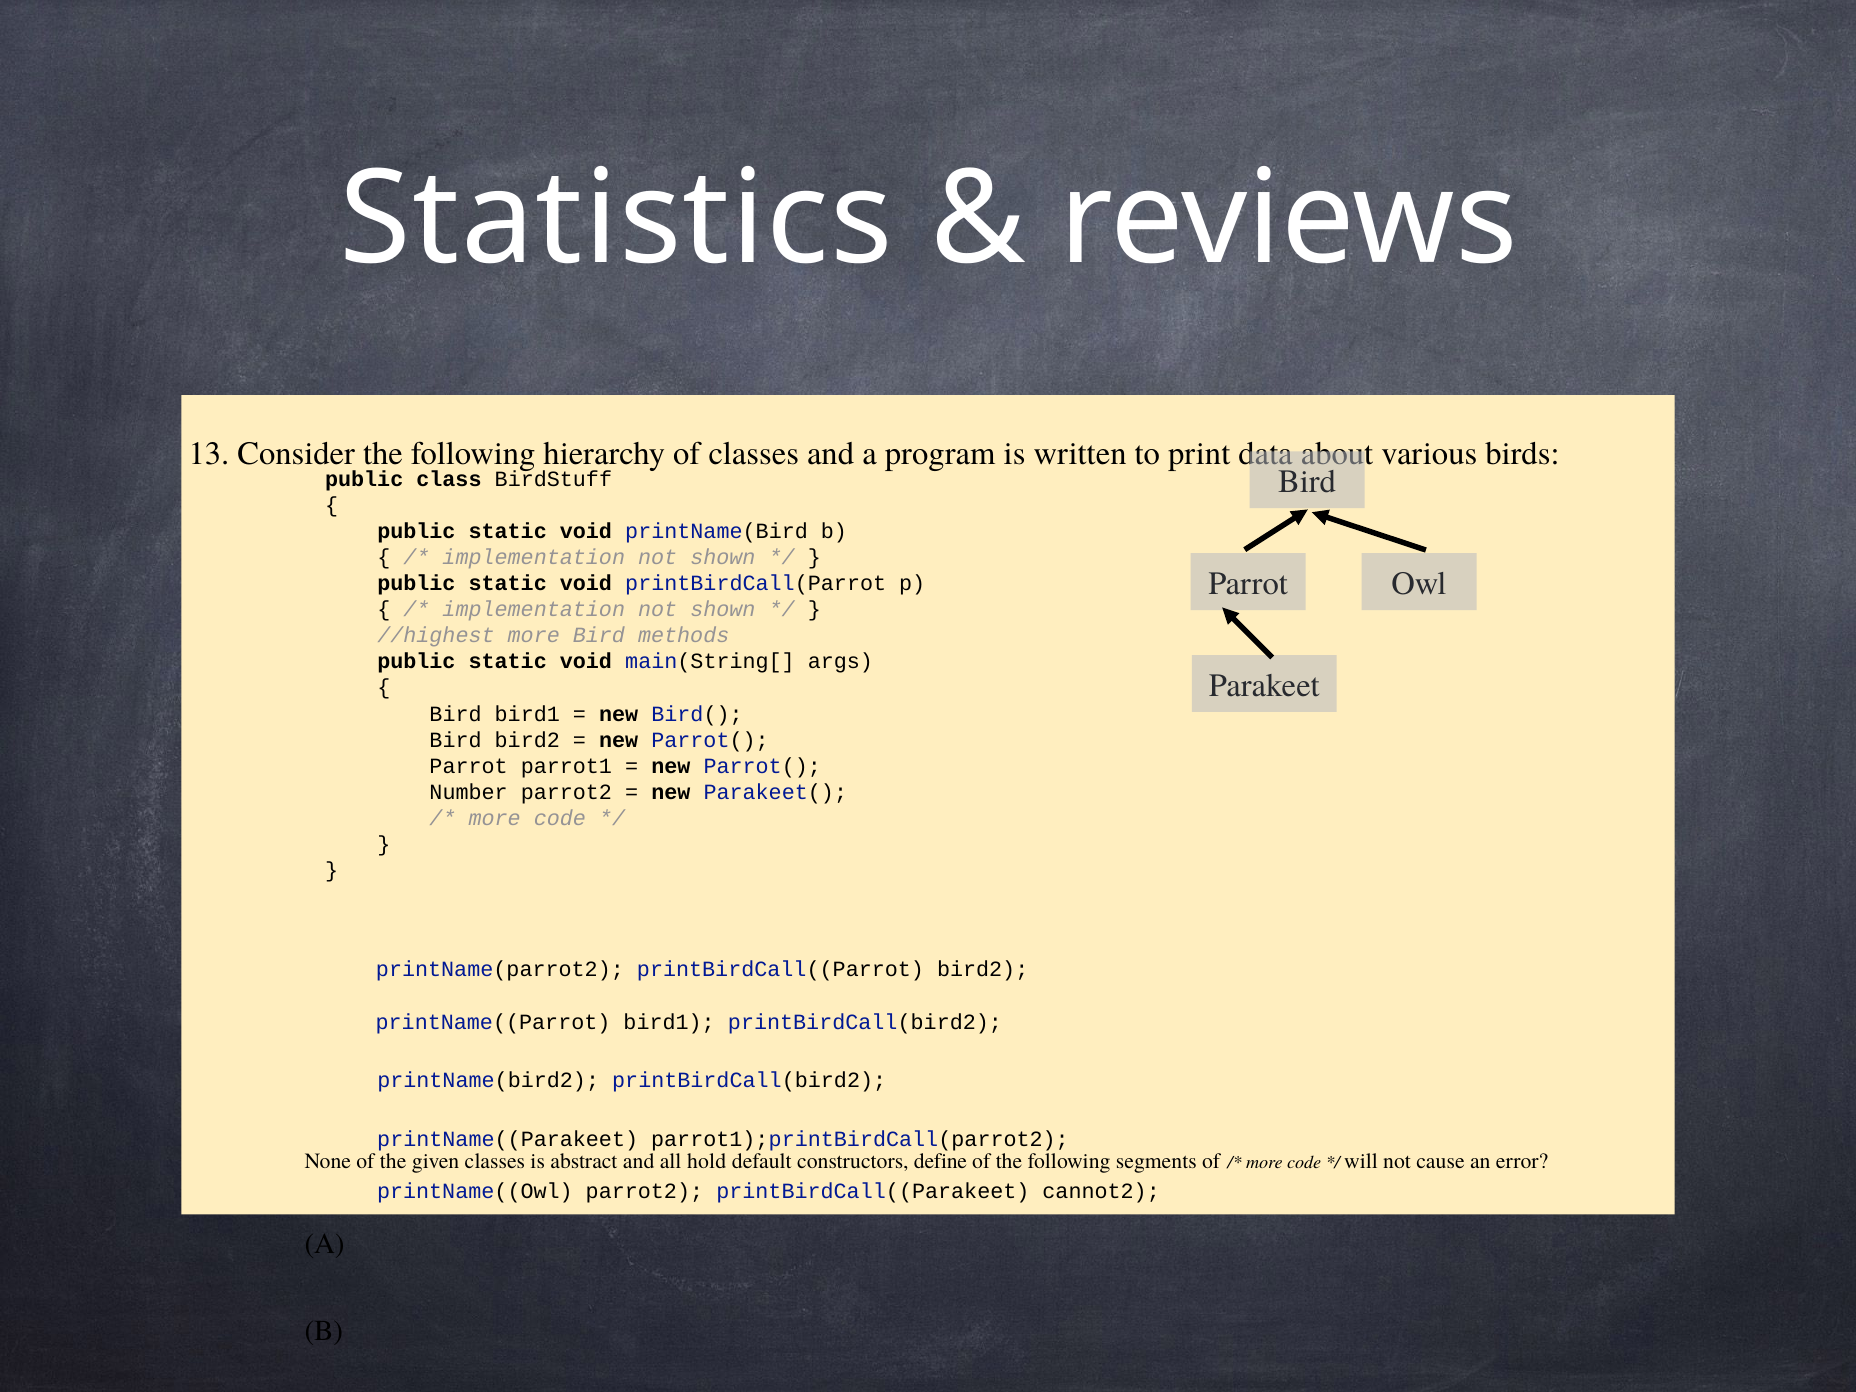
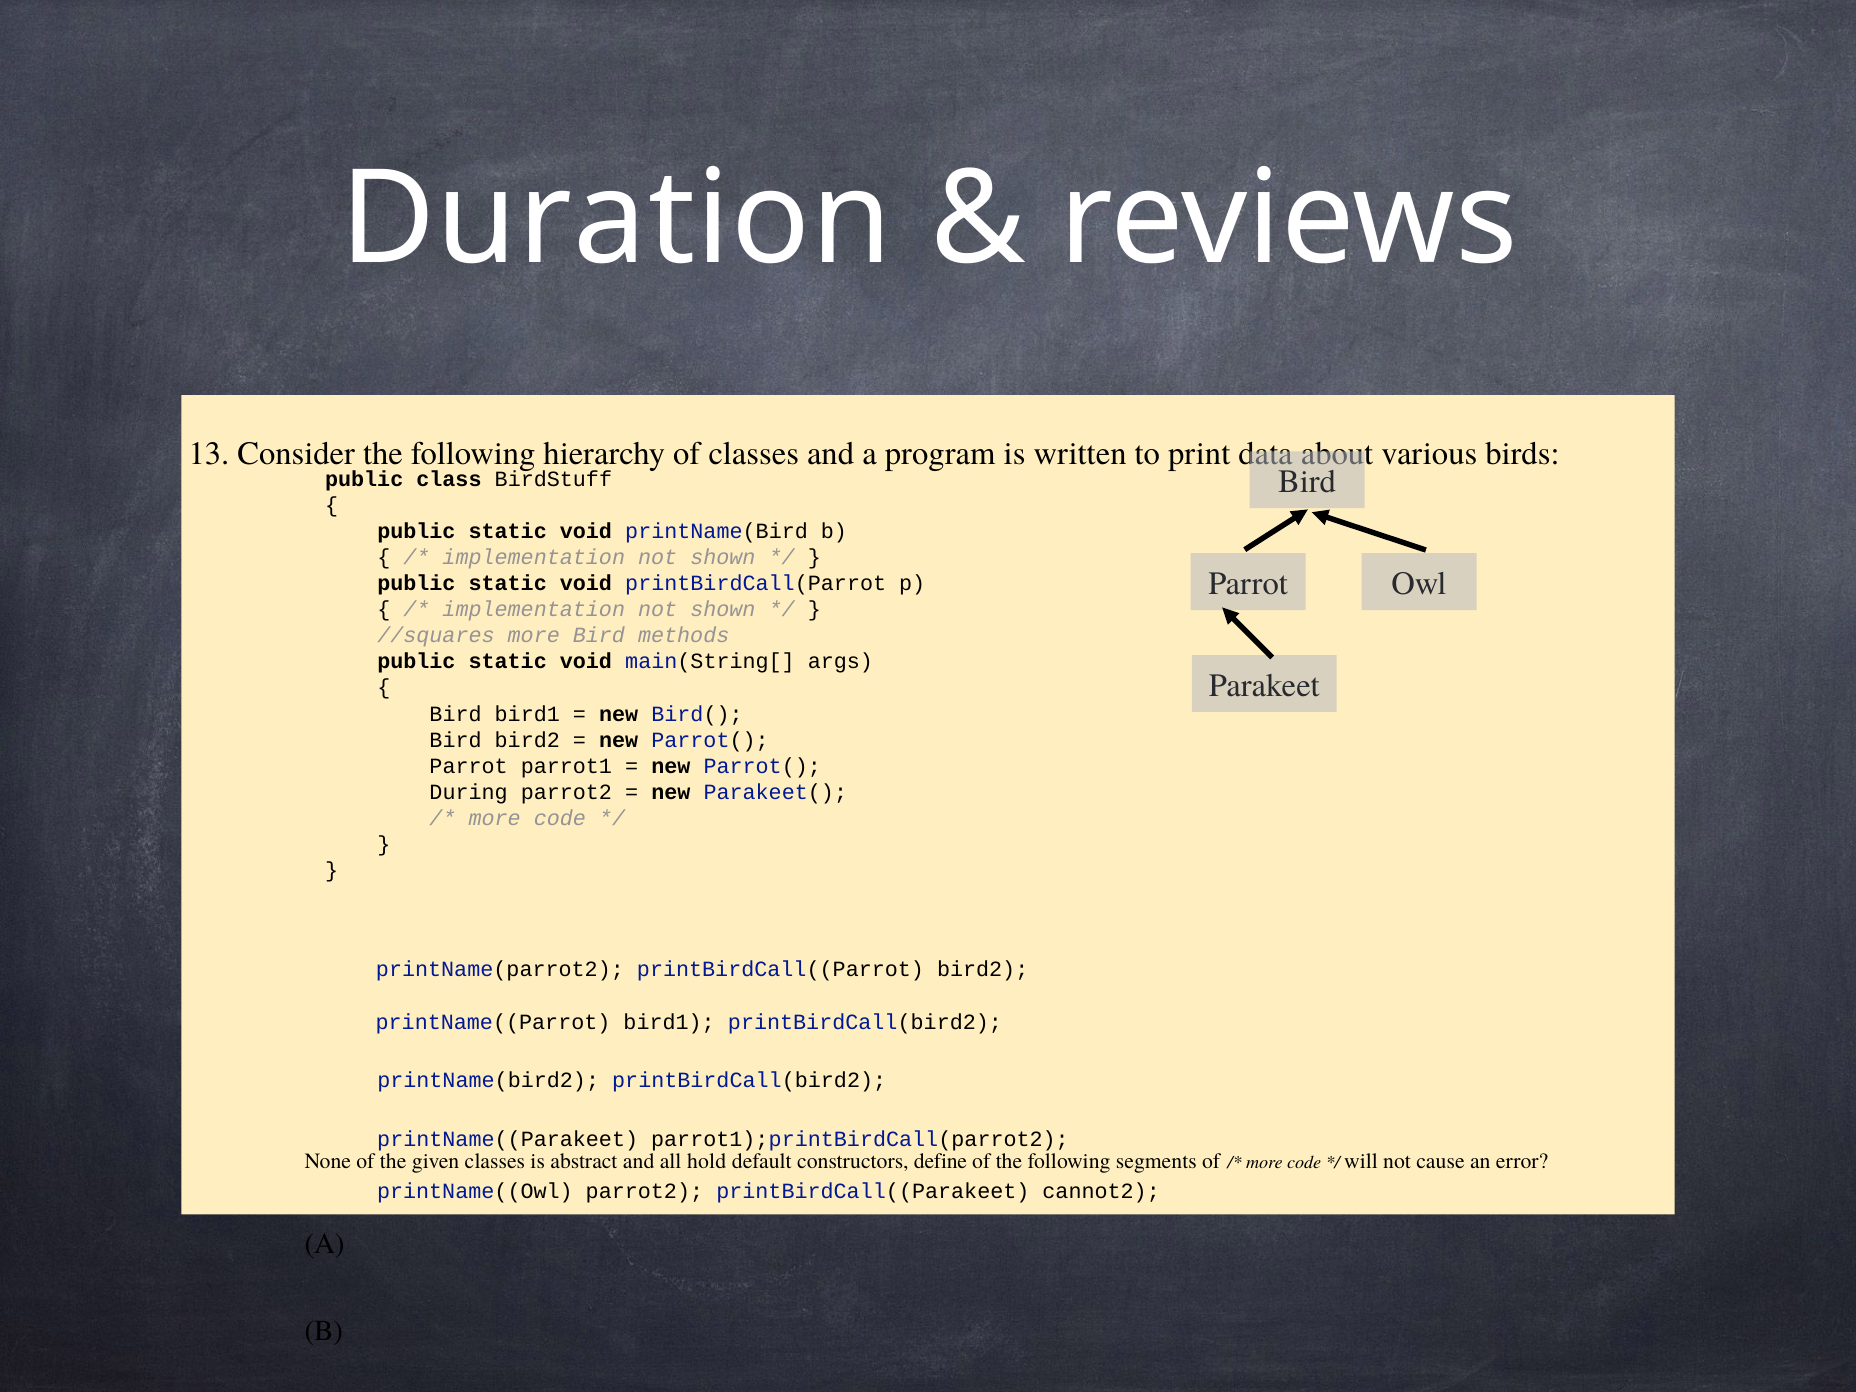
Statistics: Statistics -> Duration
//highest: //highest -> //squares
Number: Number -> During
